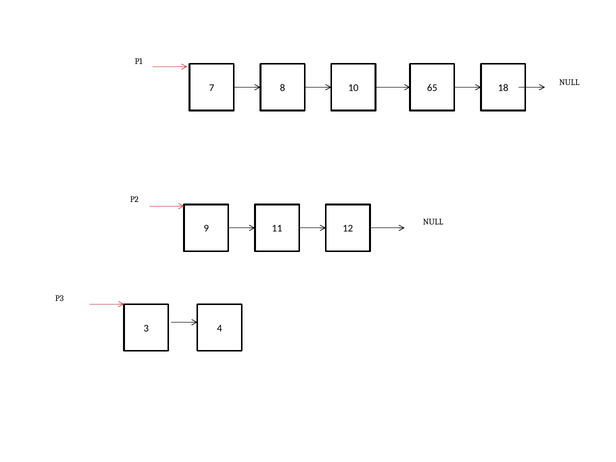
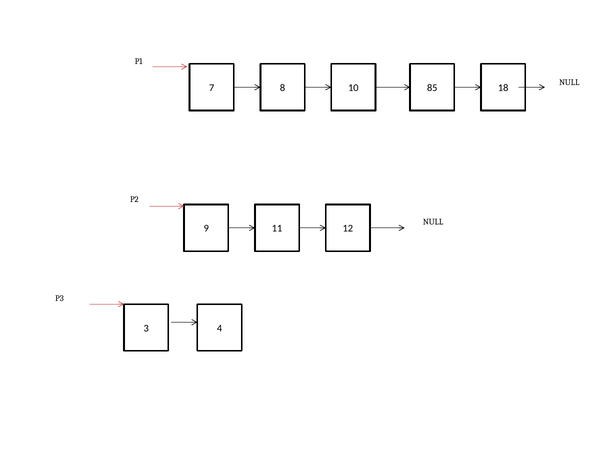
65: 65 -> 85
